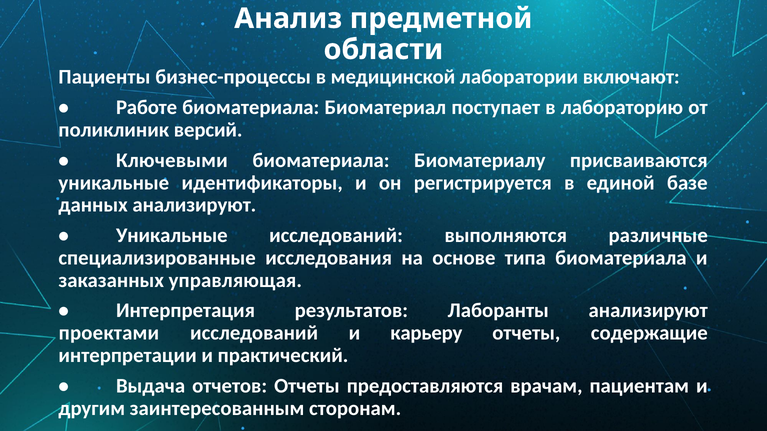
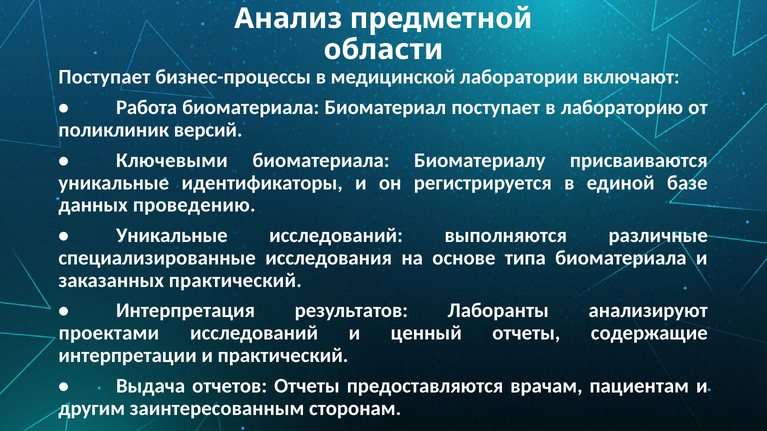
Пациенты at (104, 77): Пациенты -> Поступает
Работе: Работе -> Работа
данных анализируют: анализируют -> проведению
заказанных управляющая: управляющая -> практический
карьеру: карьеру -> ценный
